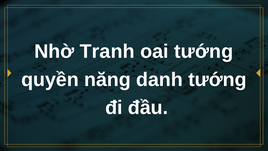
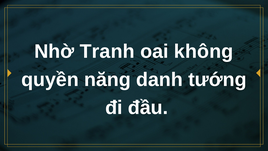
oai tướng: tướng -> không
